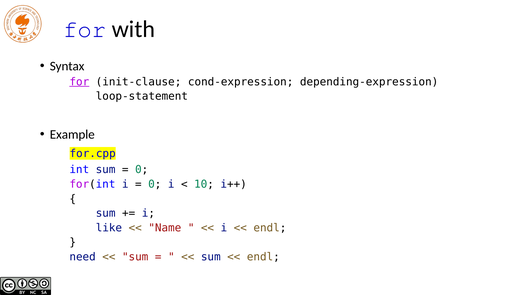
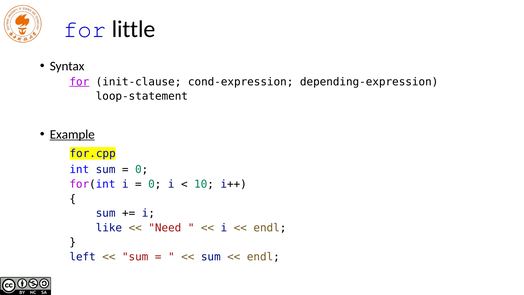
with: with -> little
Example underline: none -> present
Name: Name -> Need
need: need -> left
